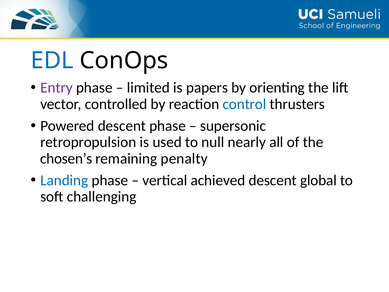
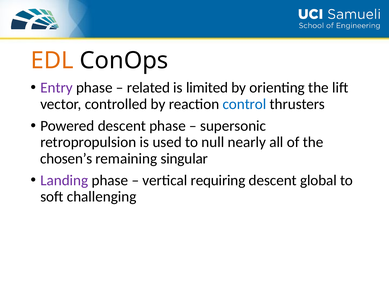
EDL colour: blue -> orange
limited: limited -> related
papers: papers -> limited
penalty: penalty -> singular
Landing colour: blue -> purple
achieved: achieved -> requiring
